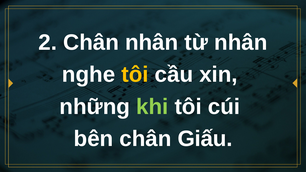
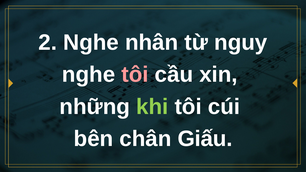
2 Chân: Chân -> Nghe
từ nhân: nhân -> nguy
tôi at (135, 75) colour: yellow -> pink
